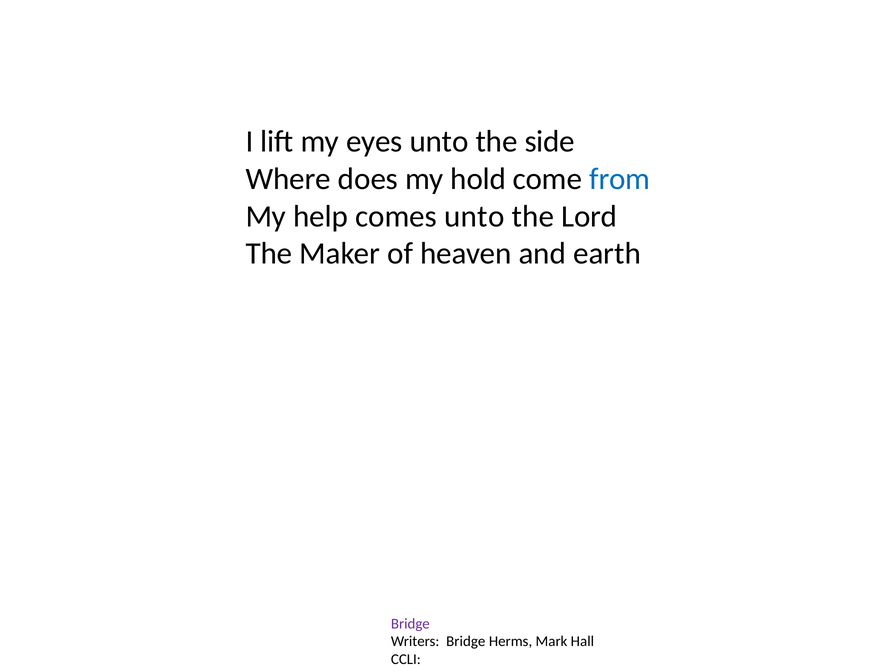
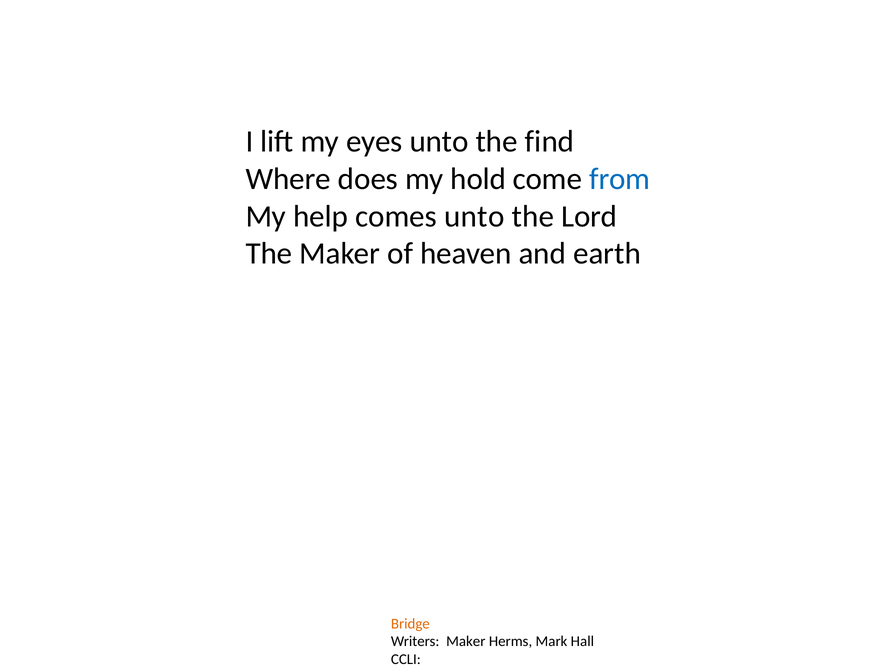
side: side -> find
Bridge at (410, 624) colour: purple -> orange
Writers Bridge: Bridge -> Maker
